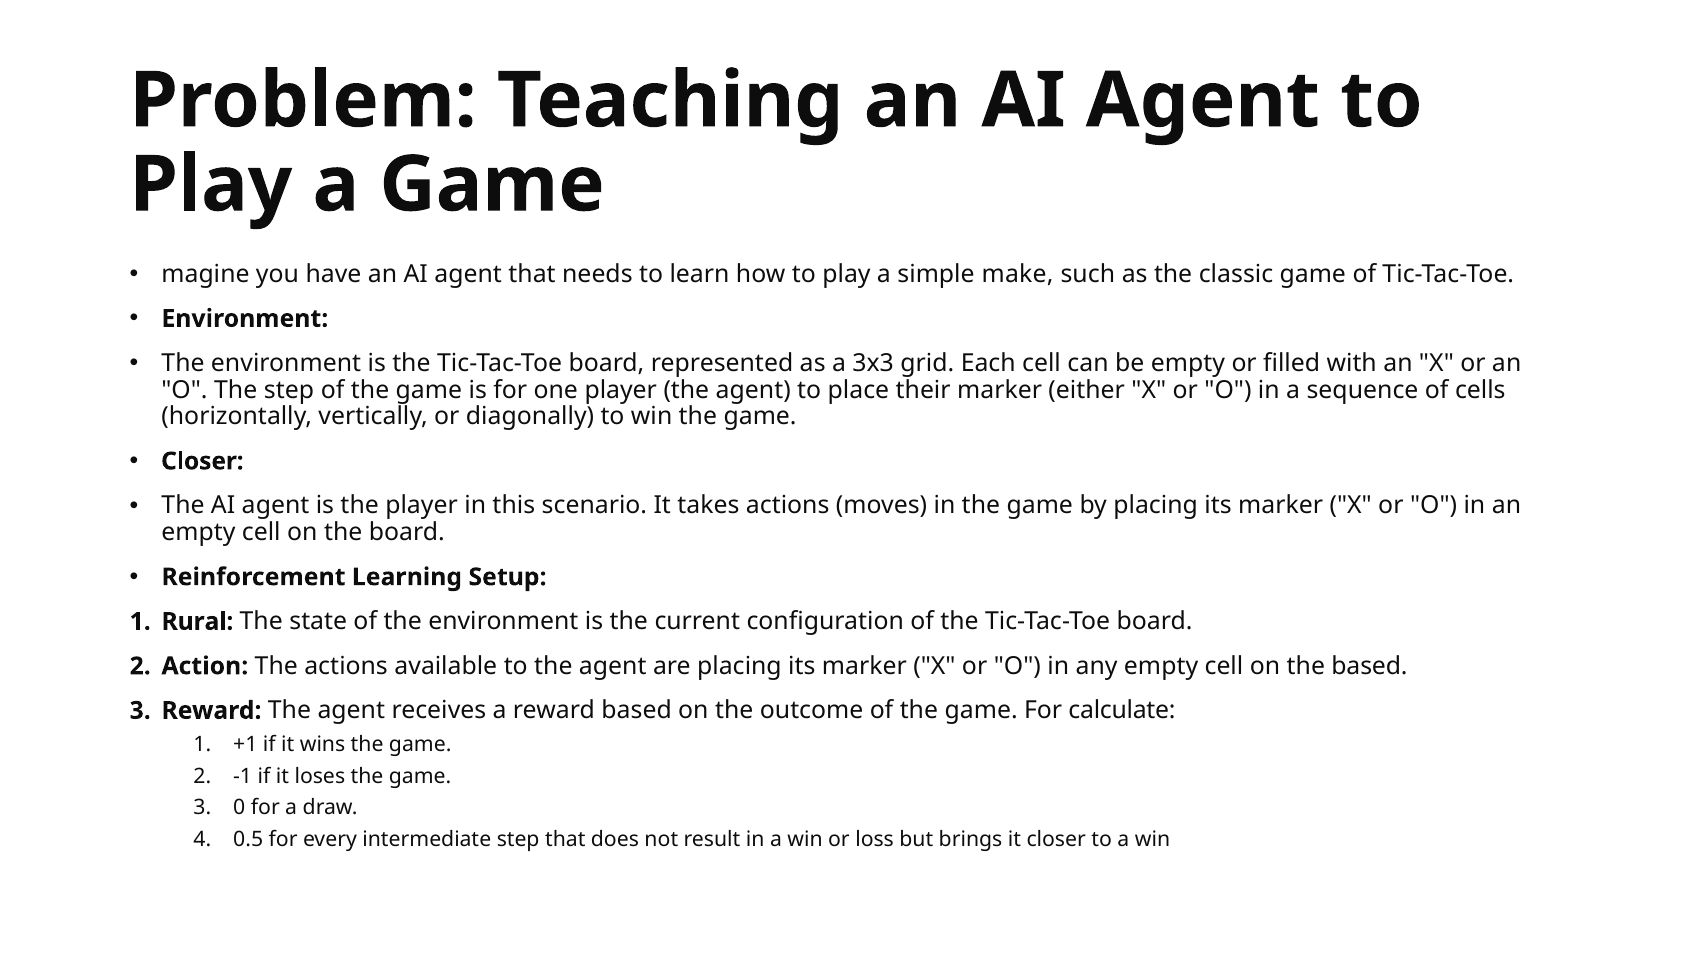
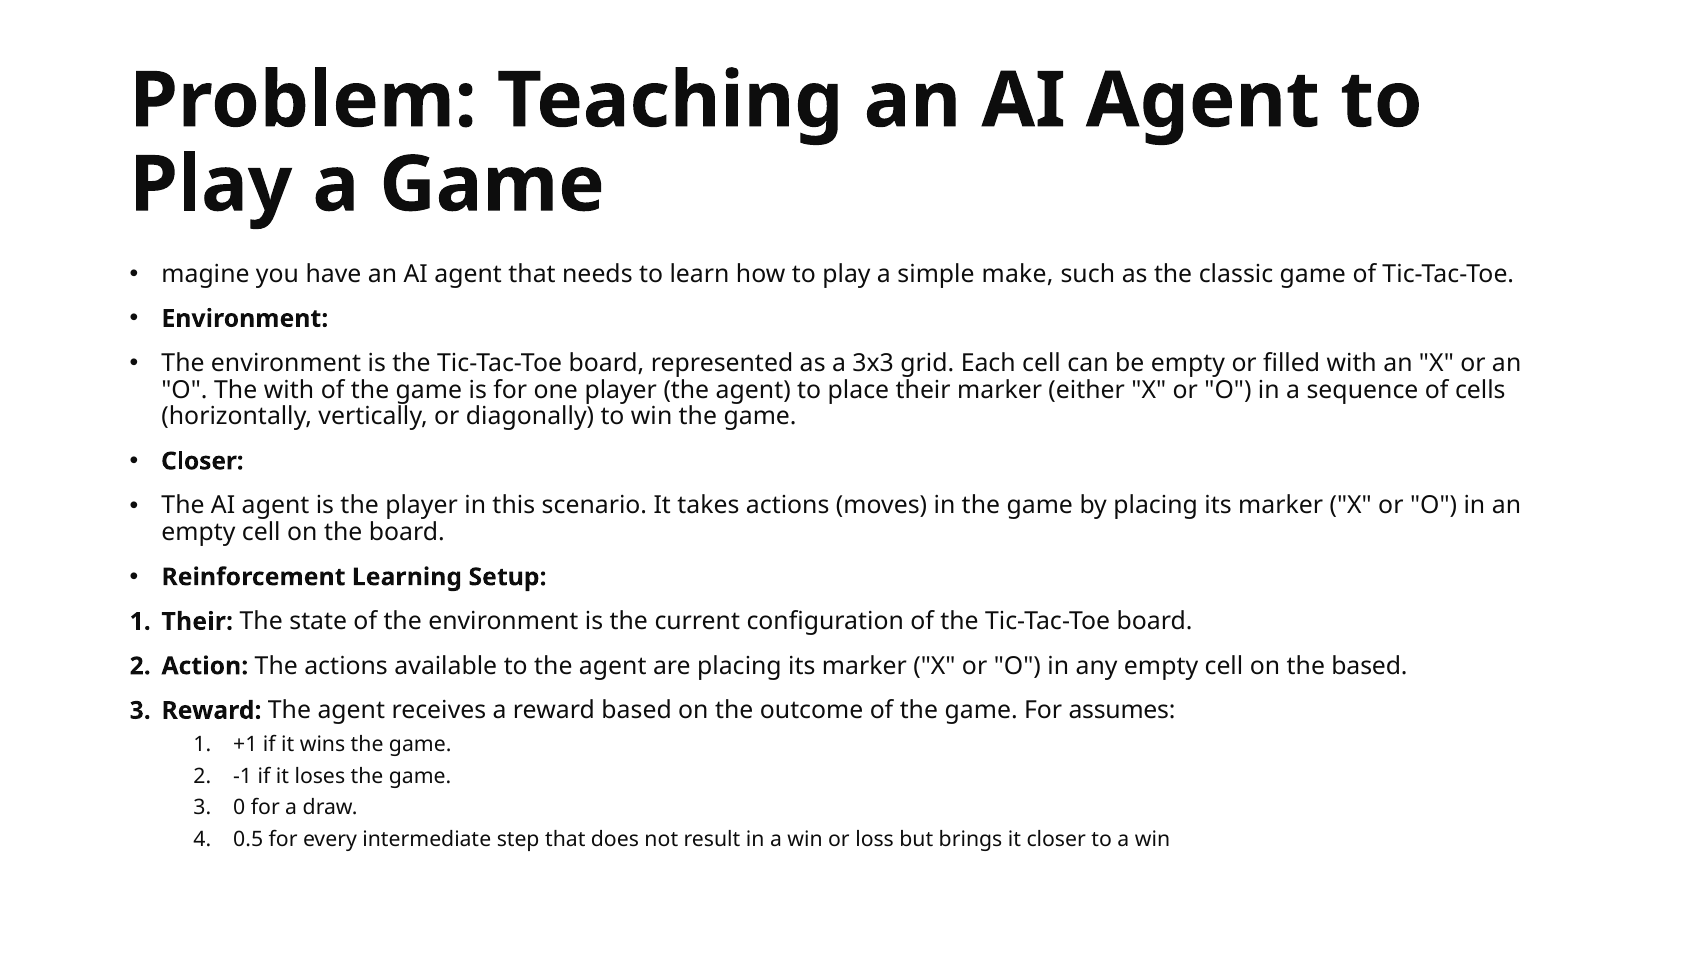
The step: step -> with
Rural at (197, 622): Rural -> Their
calculate: calculate -> assumes
